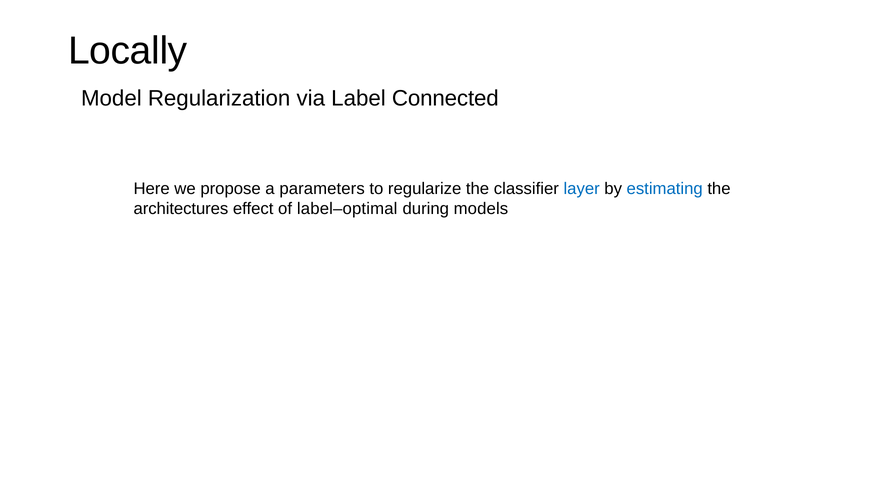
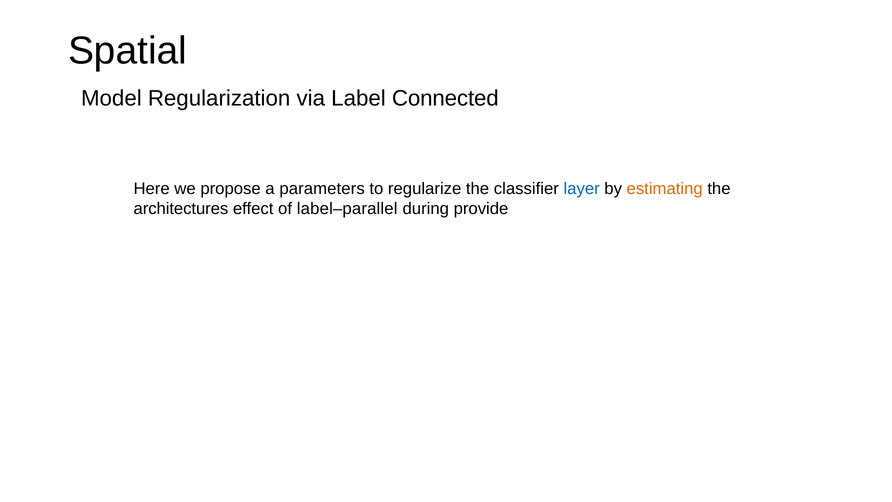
Locally: Locally -> Spatial
estimating colour: blue -> orange
label–optimal: label–optimal -> label–parallel
models: models -> provide
